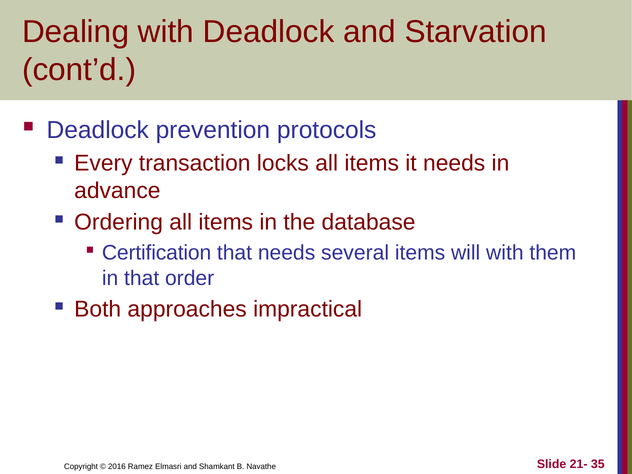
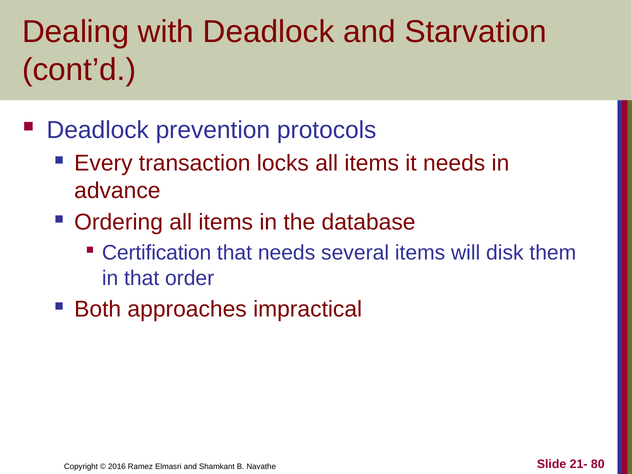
will with: with -> disk
35: 35 -> 80
